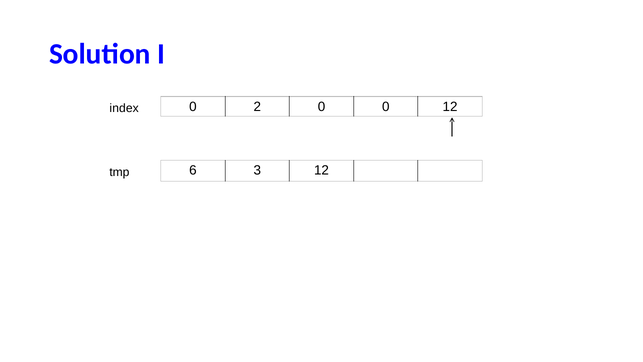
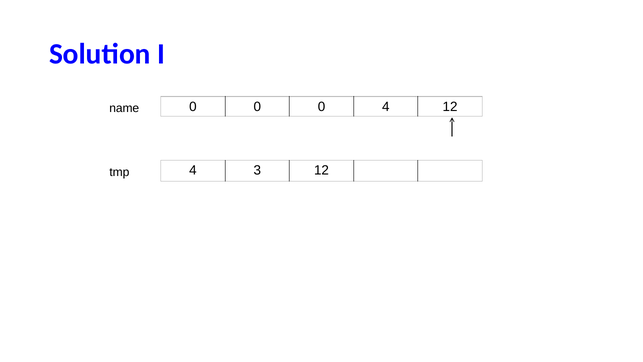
2 at (257, 107): 2 -> 0
0 0: 0 -> 4
index: index -> name
tmp 6: 6 -> 4
